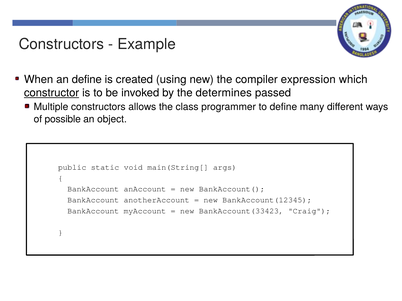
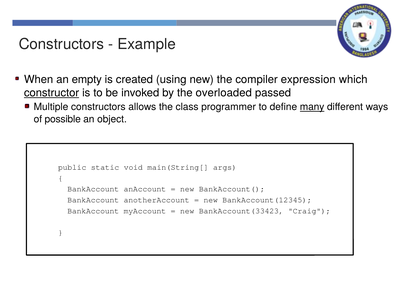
an define: define -> empty
determines: determines -> overloaded
many underline: none -> present
